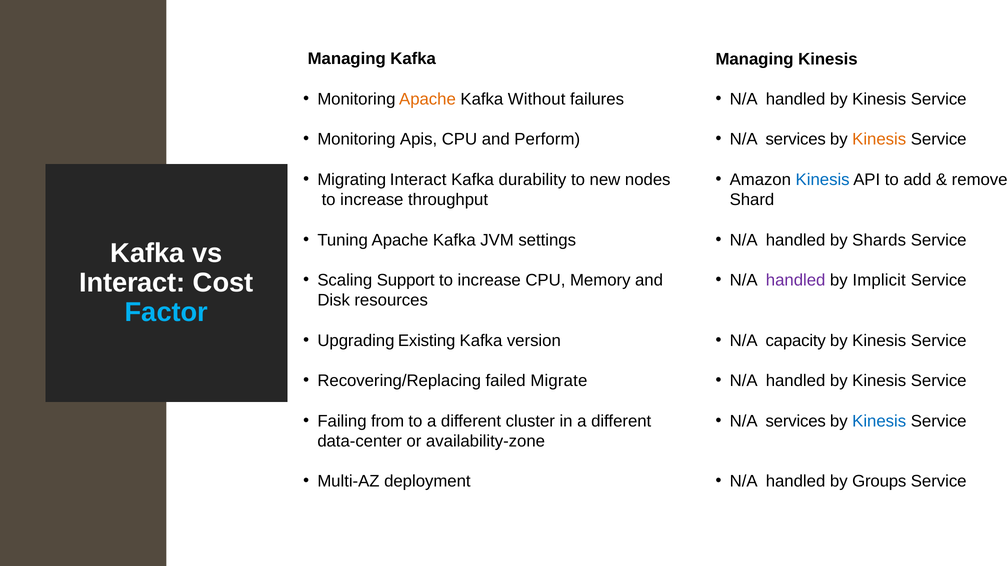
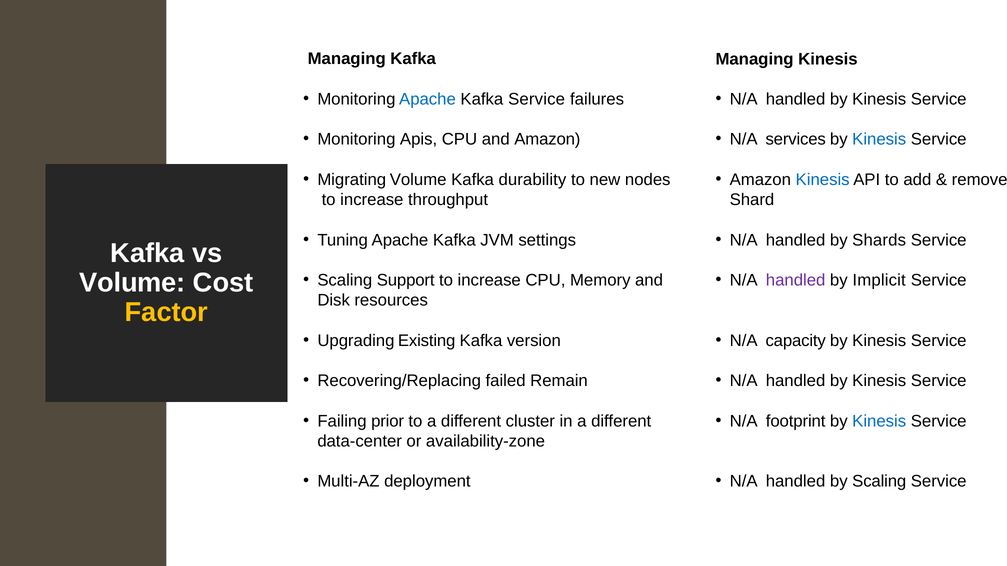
Apache at (427, 99) colour: orange -> blue
Kafka Without: Without -> Service
and Perform: Perform -> Amazon
Kinesis at (879, 140) colour: orange -> blue
Migrating Interact: Interact -> Volume
Interact at (132, 283): Interact -> Volume
Factor colour: light blue -> yellow
Migrate: Migrate -> Remain
from: from -> prior
services at (796, 421): services -> footprint
by Groups: Groups -> Scaling
